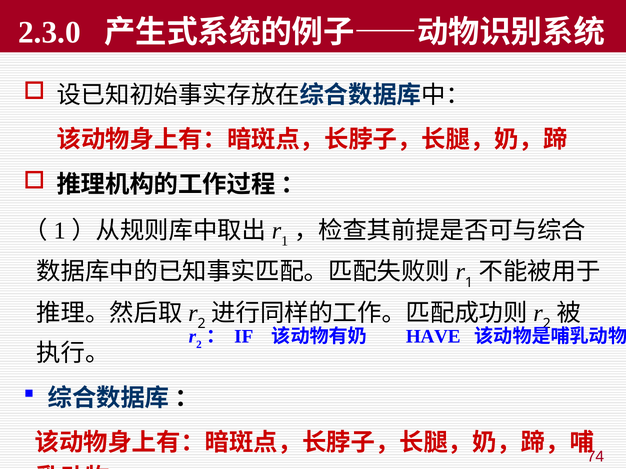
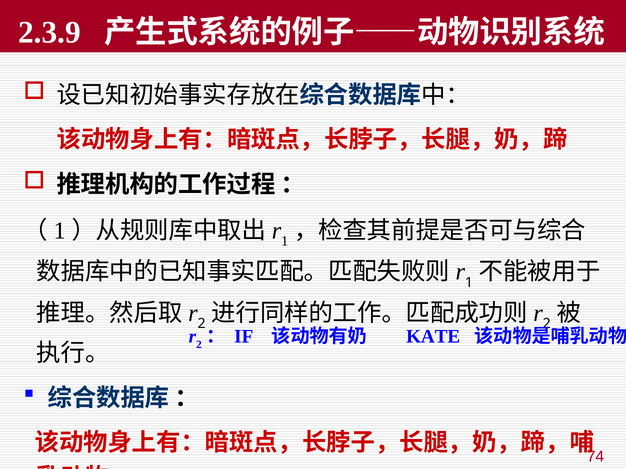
2.3.0: 2.3.0 -> 2.3.9
HAVE: HAVE -> KATE
